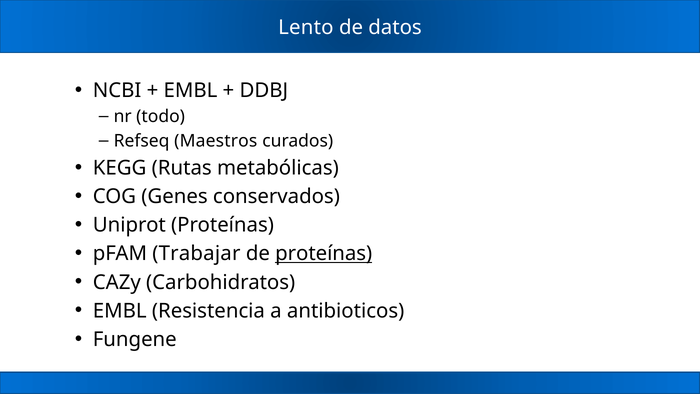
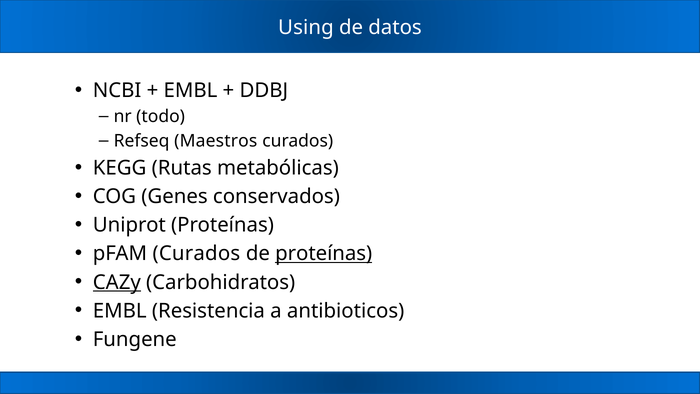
Lento: Lento -> Using
pFAM Trabajar: Trabajar -> Curados
CAZy underline: none -> present
